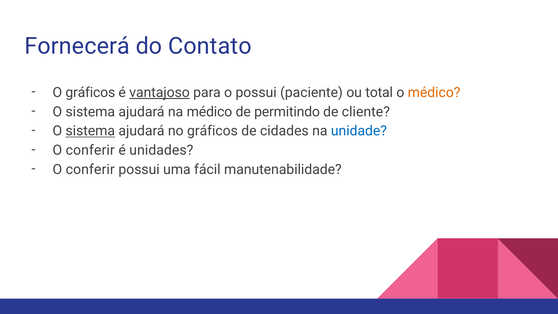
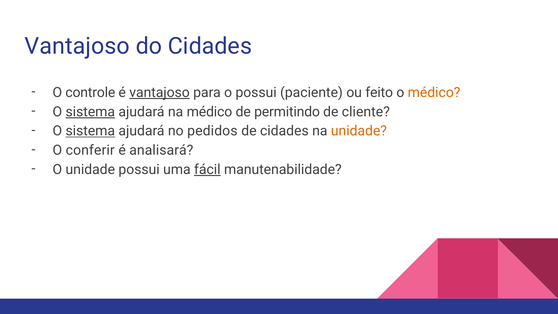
Fornecerá at (77, 46): Fornecerá -> Vantajoso
do Contato: Contato -> Cidades
O gráficos: gráficos -> controle
total: total -> feito
sistema at (90, 112) underline: none -> present
no gráficos: gráficos -> pedidos
unidade at (359, 131) colour: blue -> orange
unidades: unidades -> analisará
conferir at (90, 169): conferir -> unidade
fácil underline: none -> present
